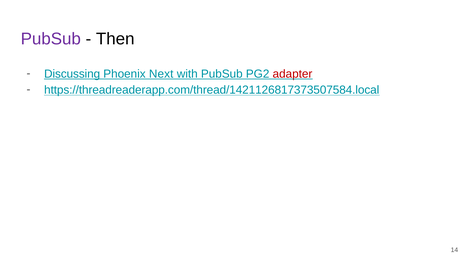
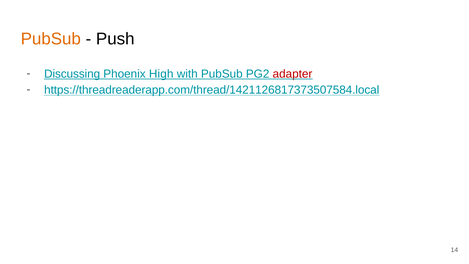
PubSub at (51, 39) colour: purple -> orange
Then: Then -> Push
Next: Next -> High
